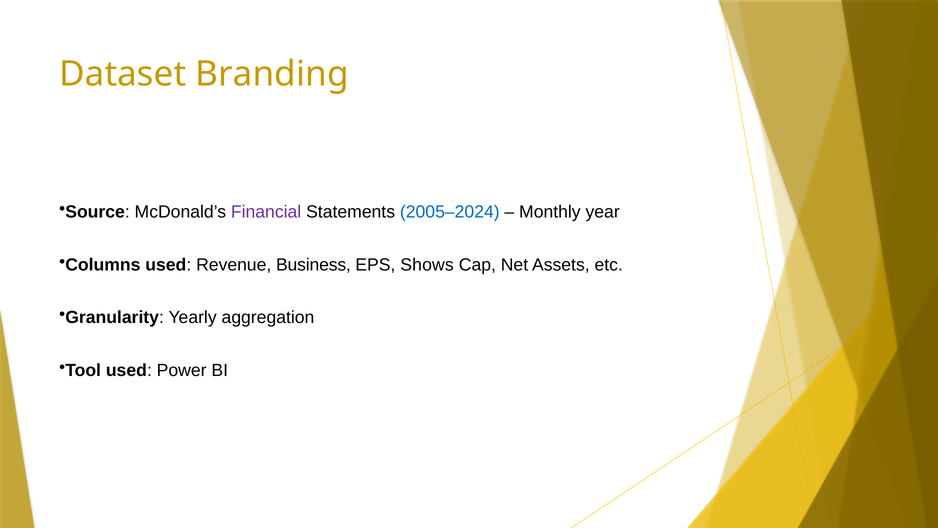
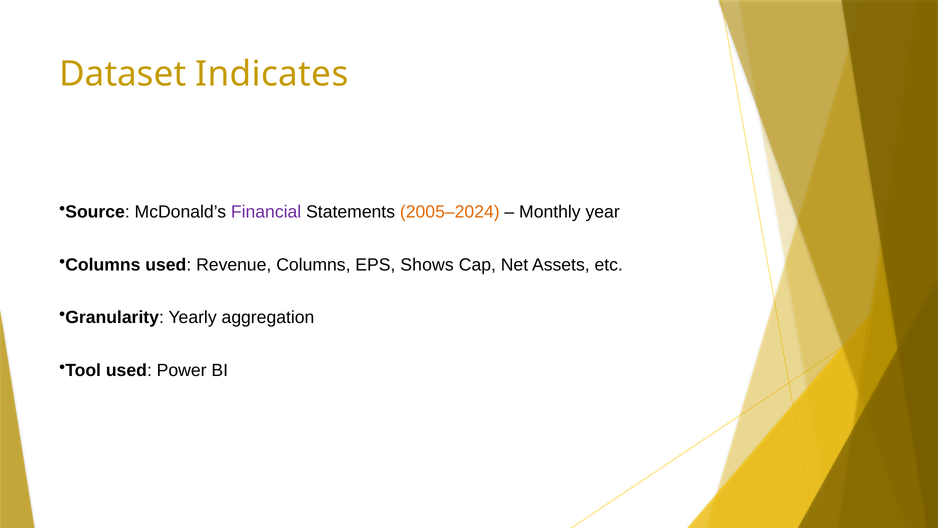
Branding: Branding -> Indicates
2005–2024 colour: blue -> orange
Revenue Business: Business -> Columns
